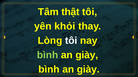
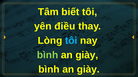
thật: thật -> biết
khỏi: khỏi -> điều
tôi at (71, 41) colour: white -> light blue
